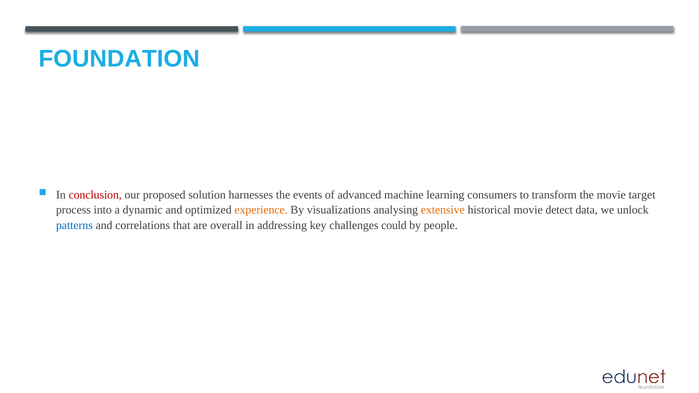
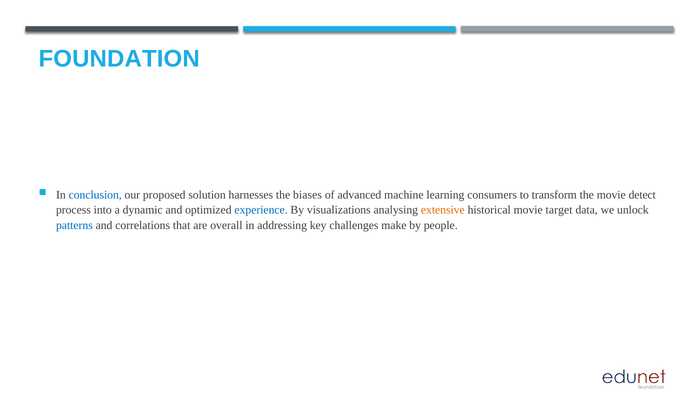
conclusion colour: red -> blue
events: events -> biases
target: target -> detect
experience colour: orange -> blue
detect: detect -> target
could: could -> make
